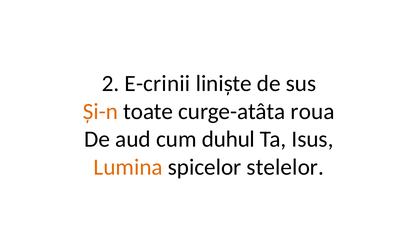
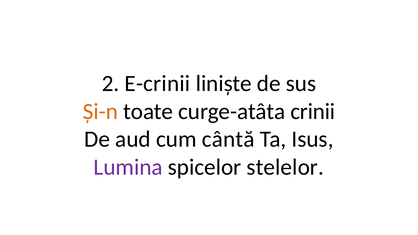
roua: roua -> crinii
duhul: duhul -> cântă
Lumina colour: orange -> purple
